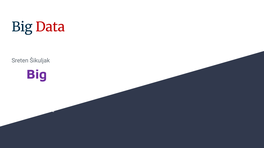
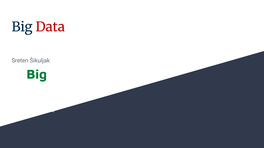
Big at (37, 75) colour: purple -> green
